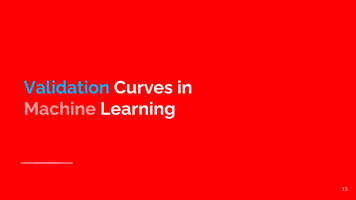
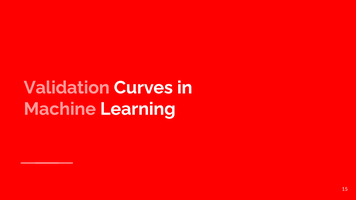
Validation colour: light blue -> pink
